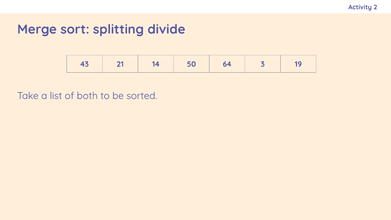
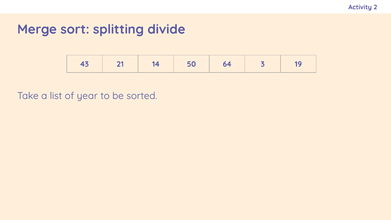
both: both -> year
